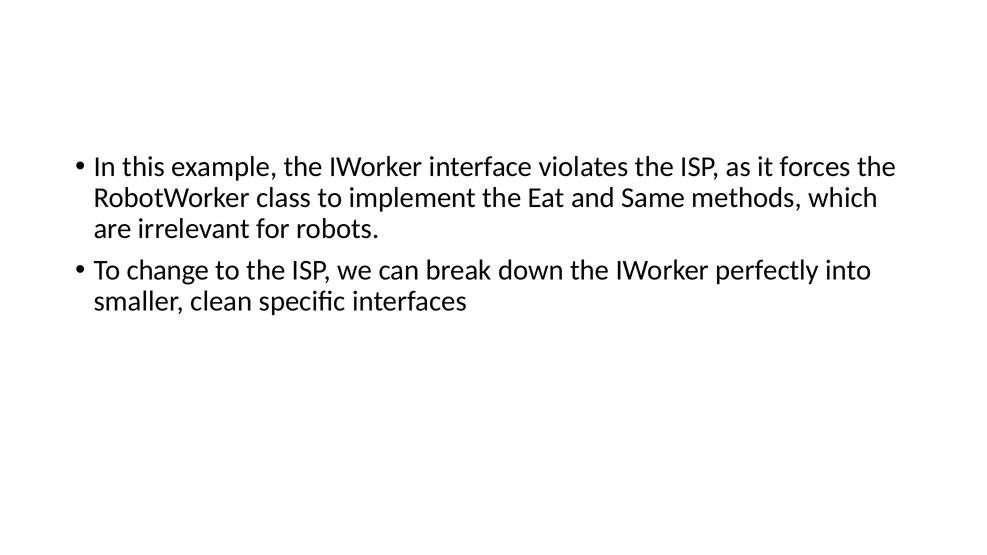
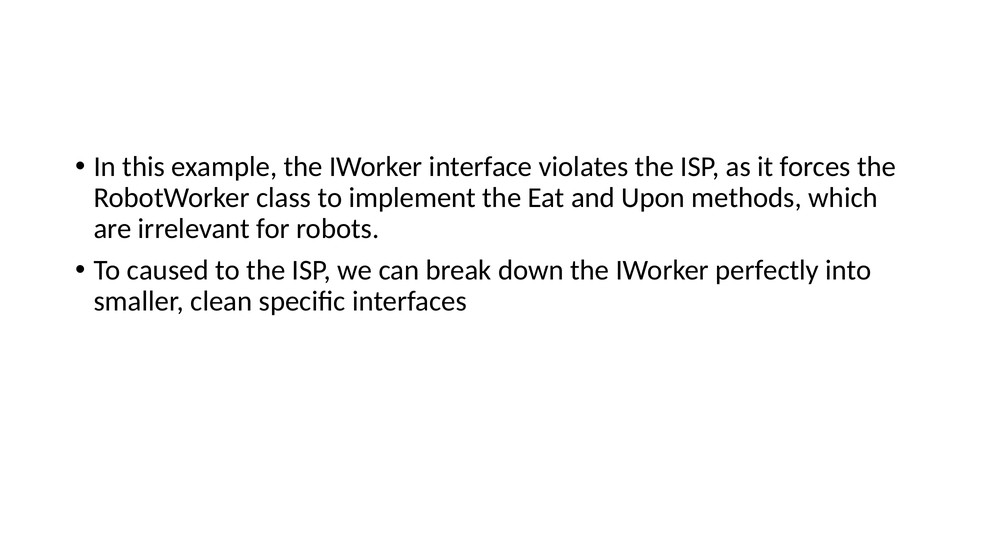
Same: Same -> Upon
change: change -> caused
